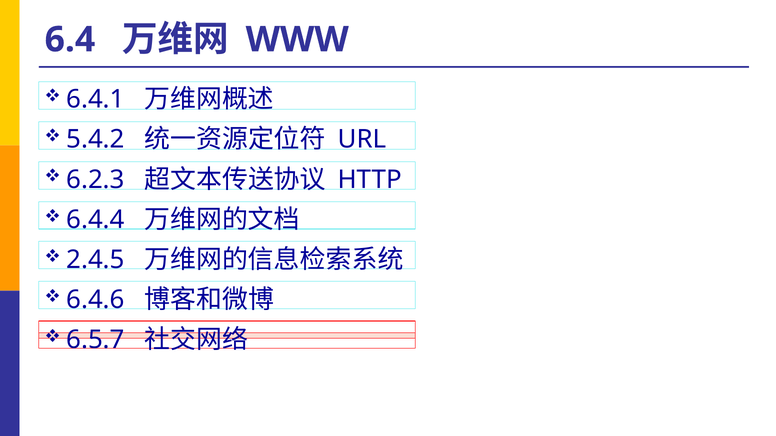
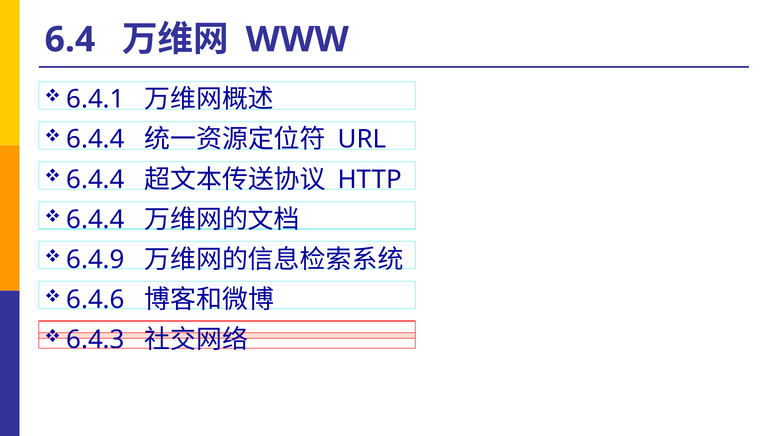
5.4.2 at (96, 140): 5.4.2 -> 6.4.4
6.2.3 at (96, 180): 6.2.3 -> 6.4.4
2.4.5: 2.4.5 -> 6.4.9
6.5.7: 6.5.7 -> 6.4.3
